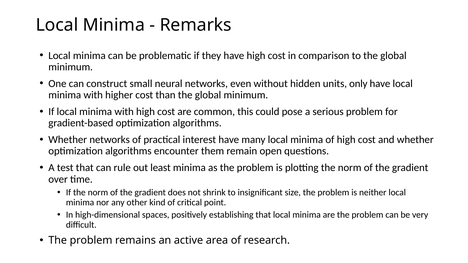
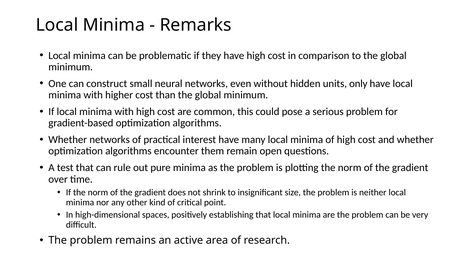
least: least -> pure
